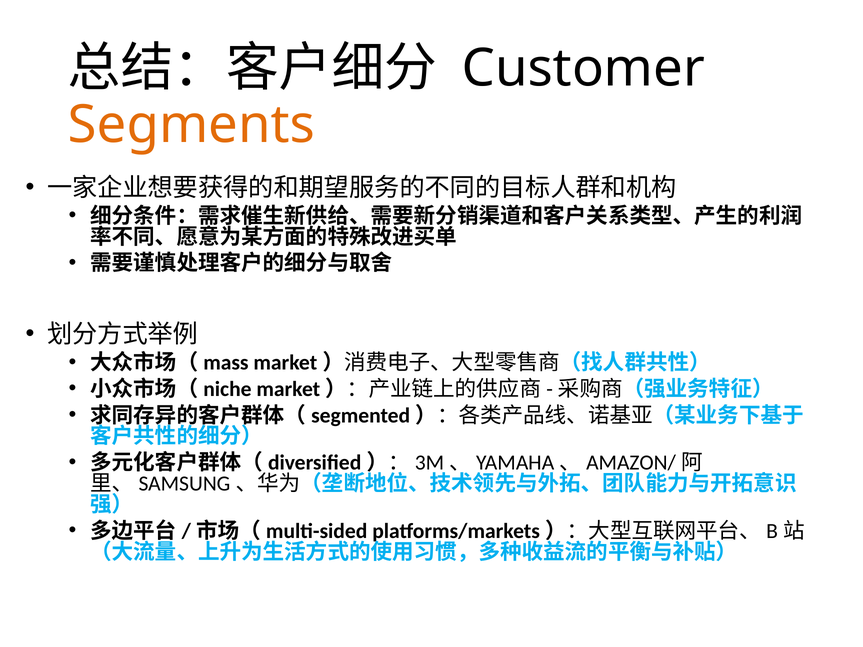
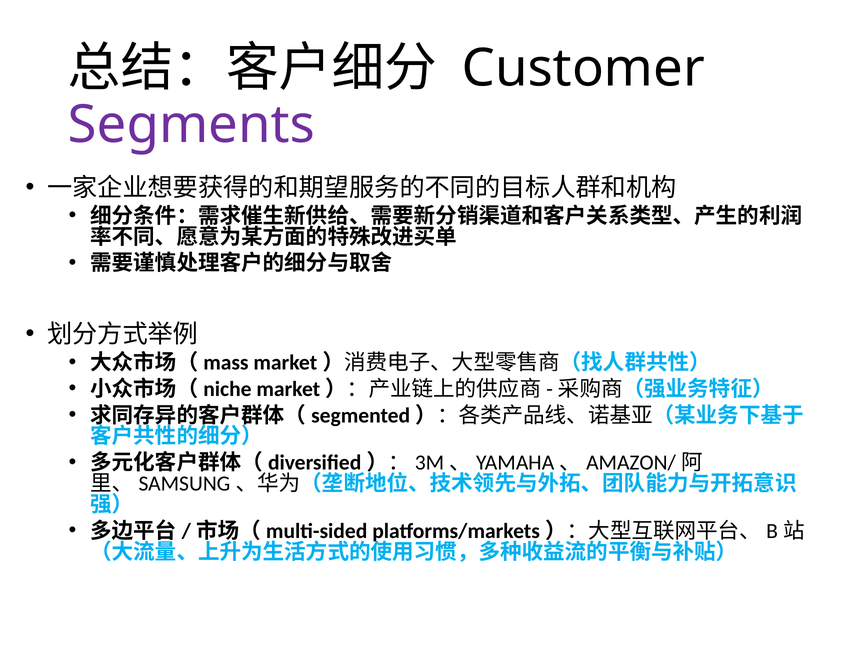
Segments colour: orange -> purple
